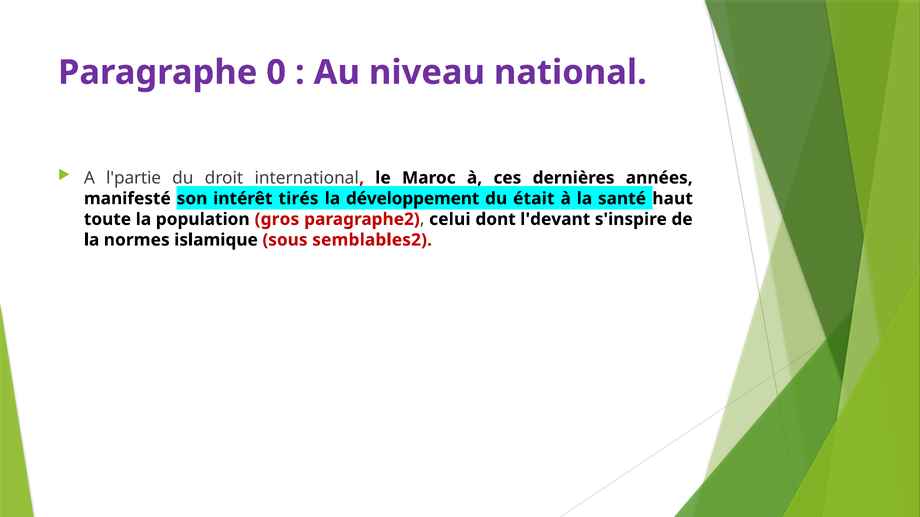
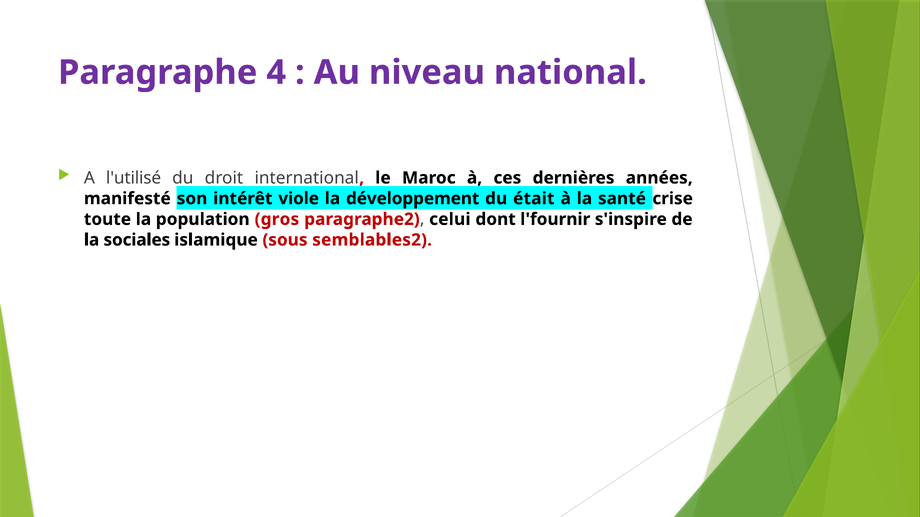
0: 0 -> 4
l'partie: l'partie -> l'utilisé
tirés: tirés -> viole
haut: haut -> crise
l'devant: l'devant -> l'fournir
normes: normes -> sociales
